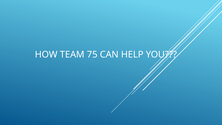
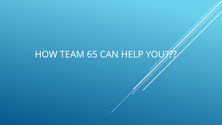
75: 75 -> 65
